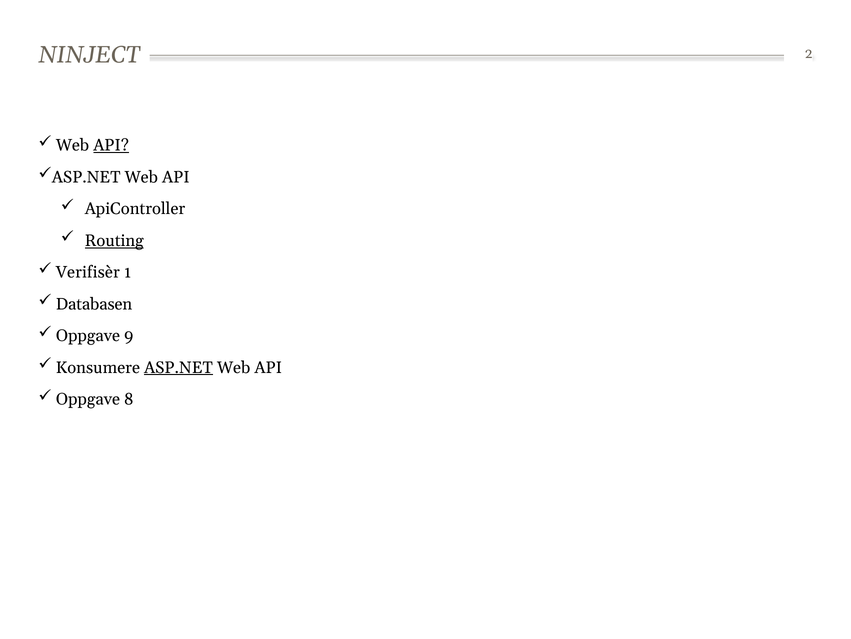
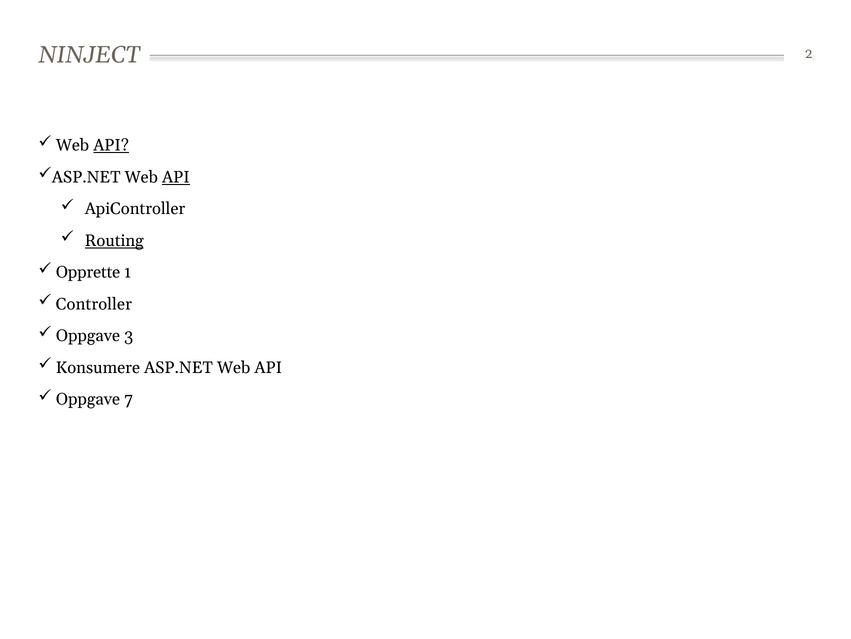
API at (176, 177) underline: none -> present
Verifisèr: Verifisèr -> Opprette
Databasen: Databasen -> Controller
9: 9 -> 3
ASP.NET at (178, 367) underline: present -> none
8: 8 -> 7
